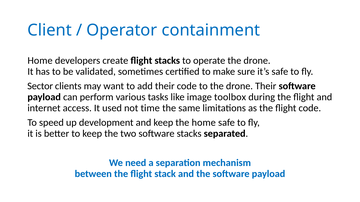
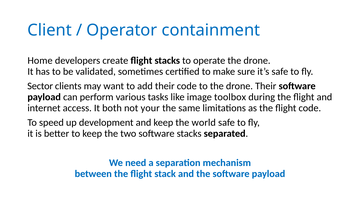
used: used -> both
time: time -> your
the home: home -> world
